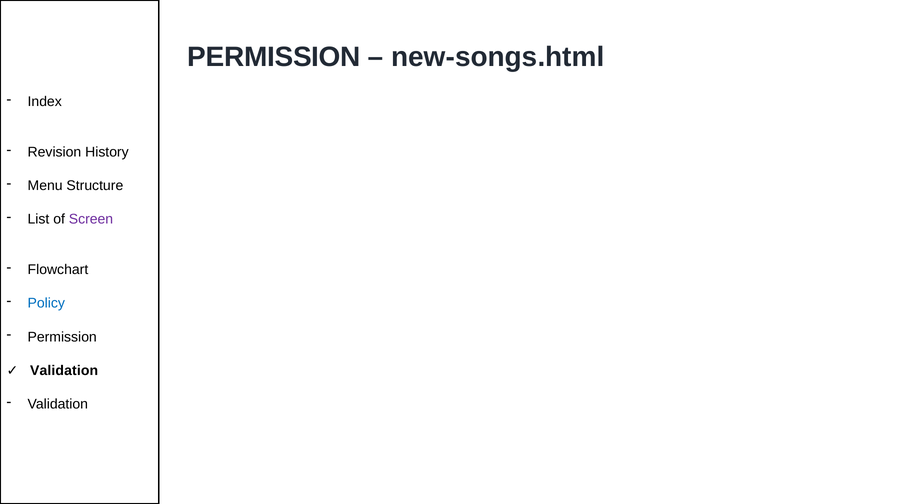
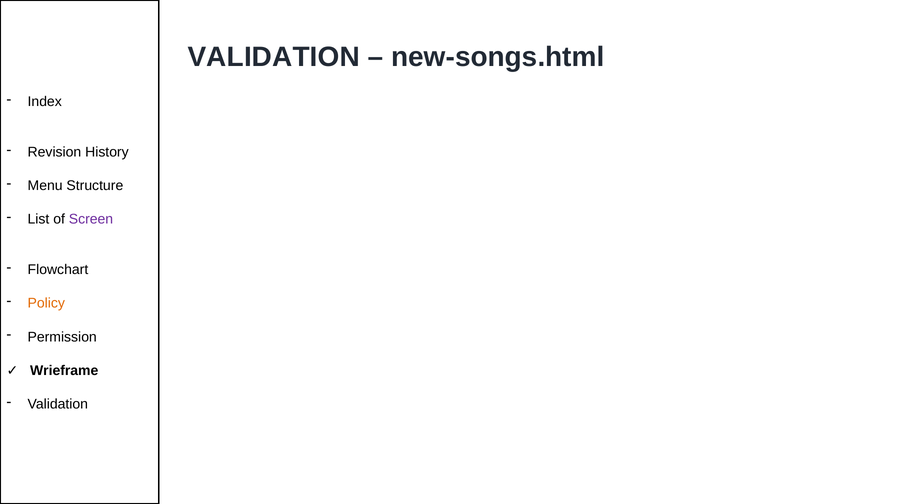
PERMISSION at (274, 57): PERMISSION -> VALIDATION
Policy colour: blue -> orange
Validation at (64, 371): Validation -> Wrieframe
